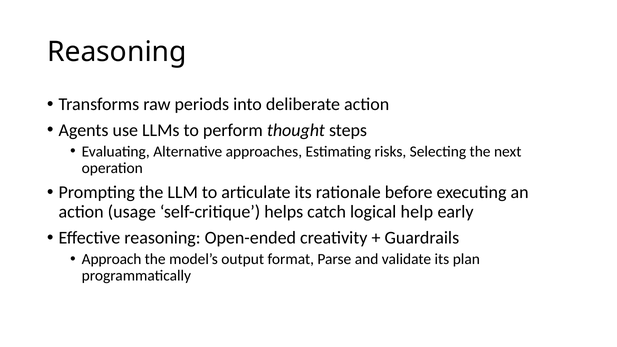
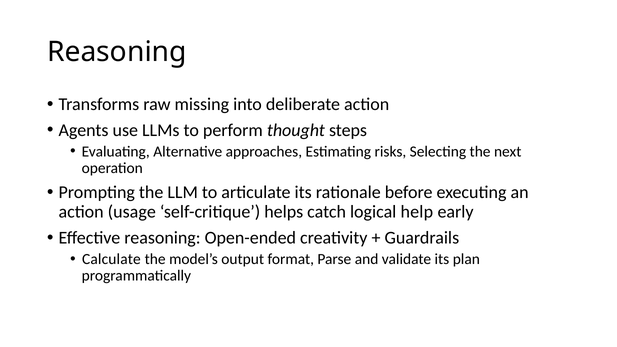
periods: periods -> missing
Approach: Approach -> Calculate
